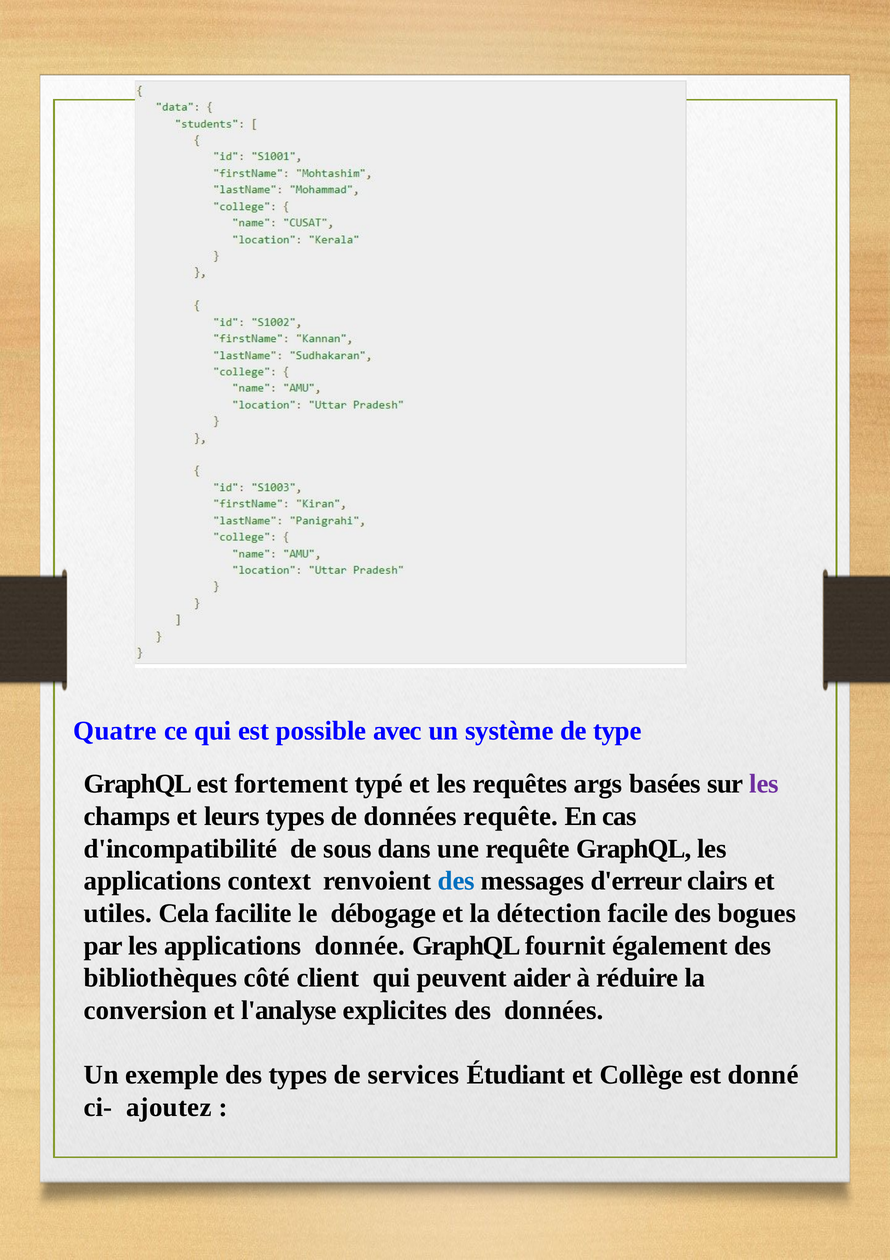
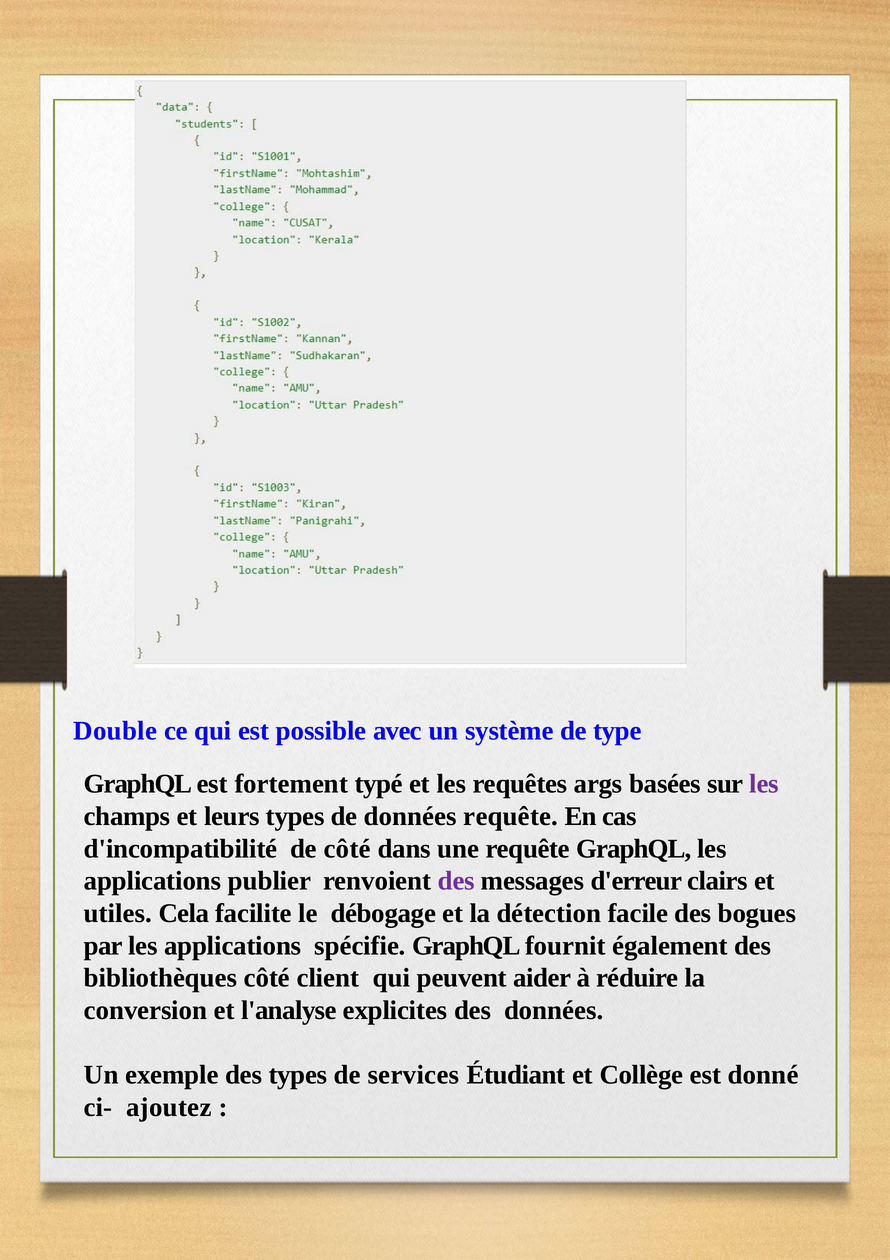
Quatre: Quatre -> Double
de sous: sous -> côté
context: context -> publier
des at (456, 881) colour: blue -> purple
donnée: donnée -> spécifie
